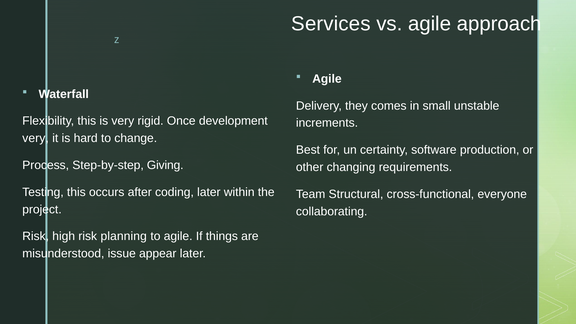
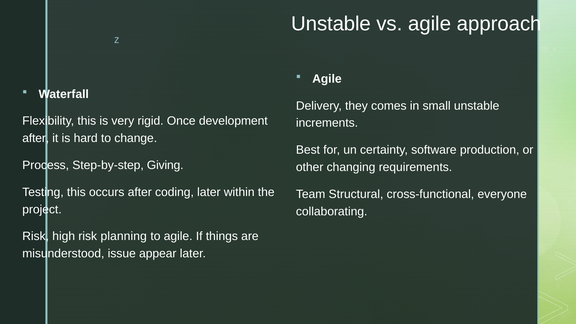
Services at (331, 24): Services -> Unstable
very at (36, 138): very -> after
